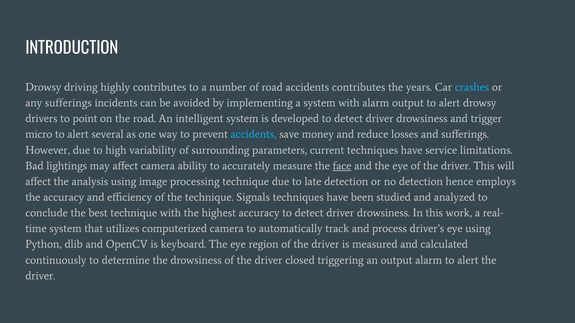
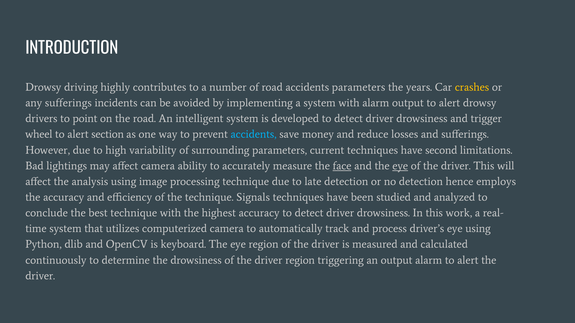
accidents contributes: contributes -> parameters
crashes colour: light blue -> yellow
micro: micro -> wheel
several: several -> section
service: service -> second
eye at (400, 166) underline: none -> present
driver closed: closed -> region
